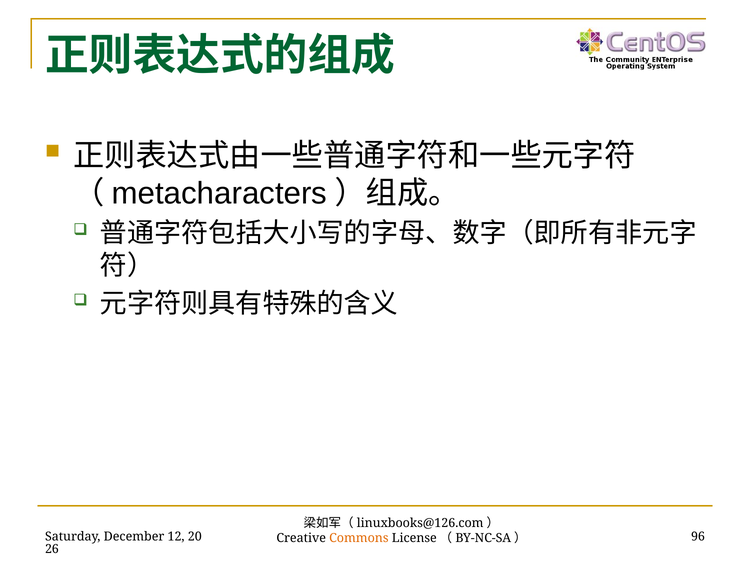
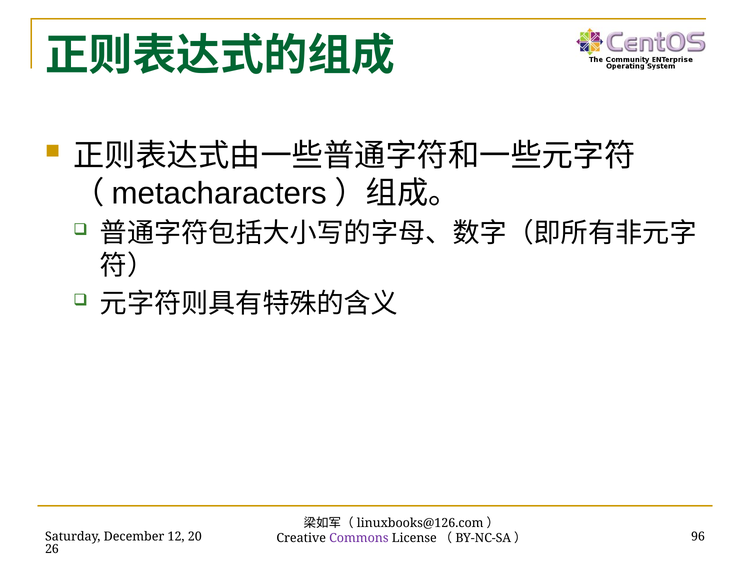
Commons colour: orange -> purple
